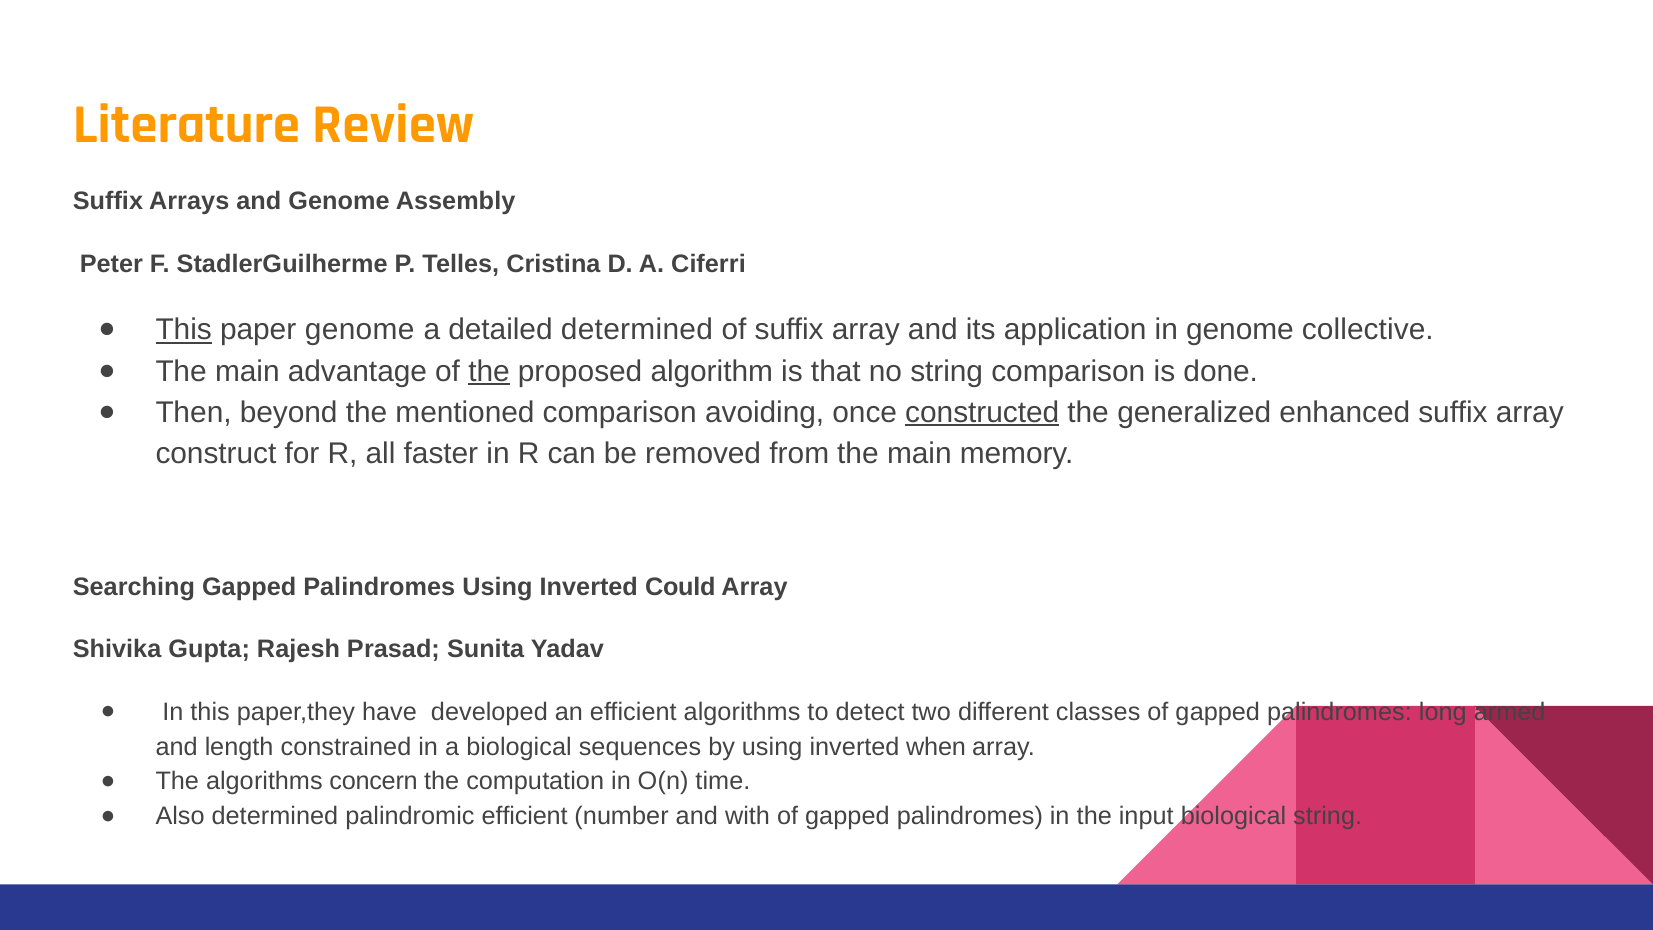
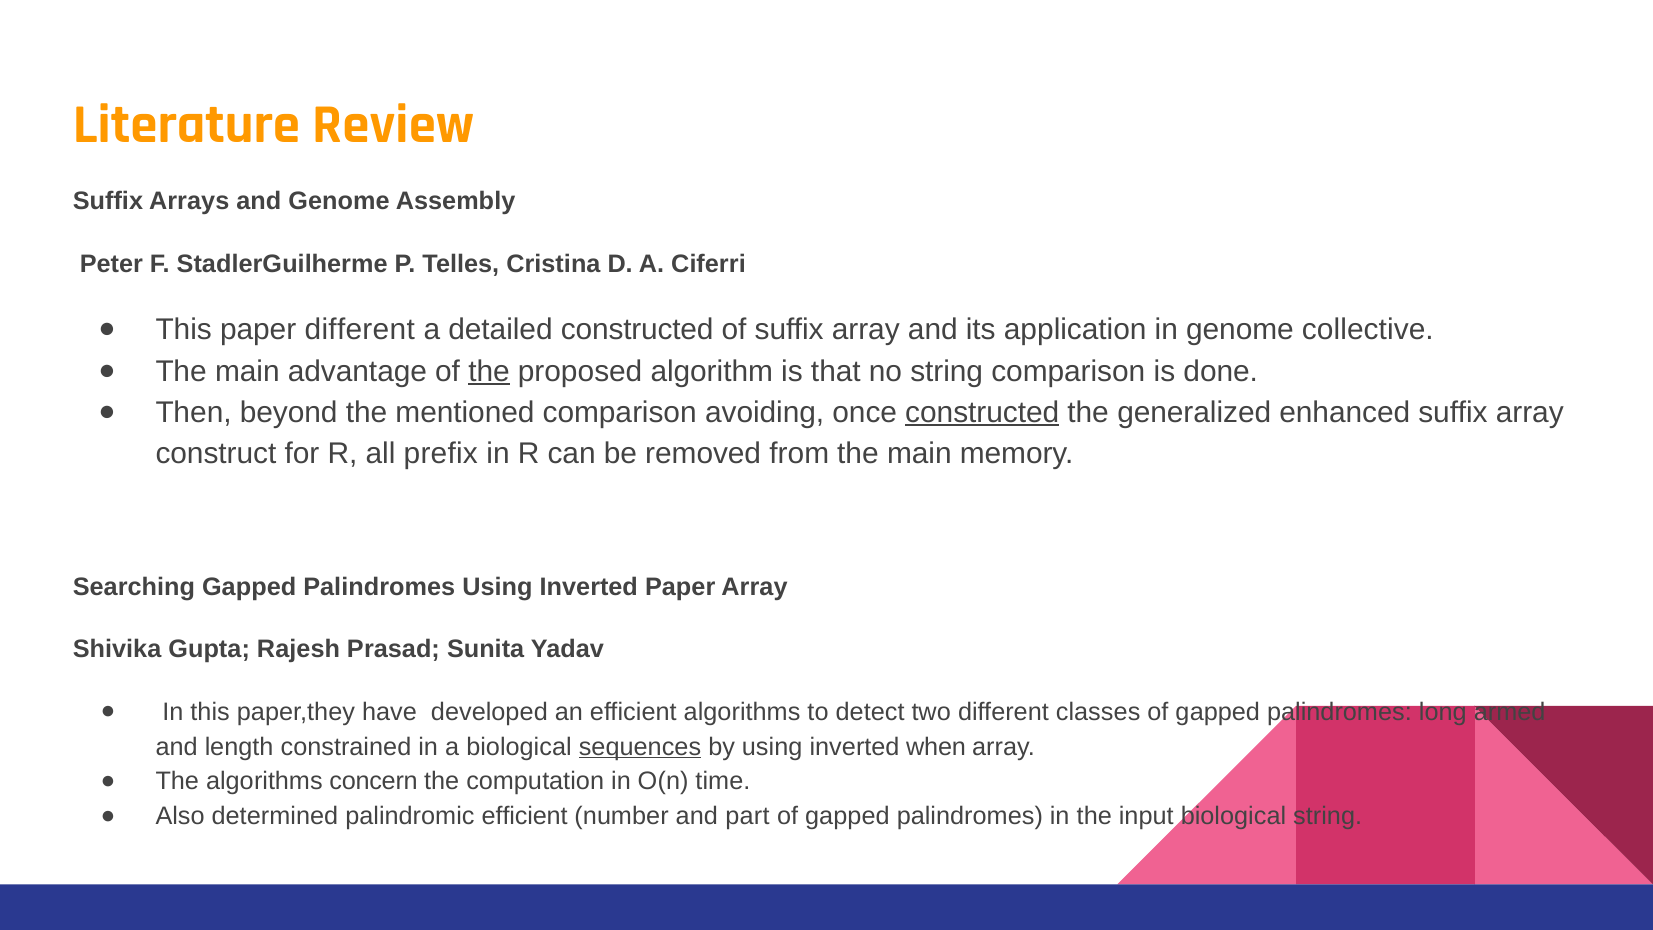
This at (184, 330) underline: present -> none
paper genome: genome -> different
detailed determined: determined -> constructed
faster: faster -> prefix
Inverted Could: Could -> Paper
sequences underline: none -> present
with: with -> part
